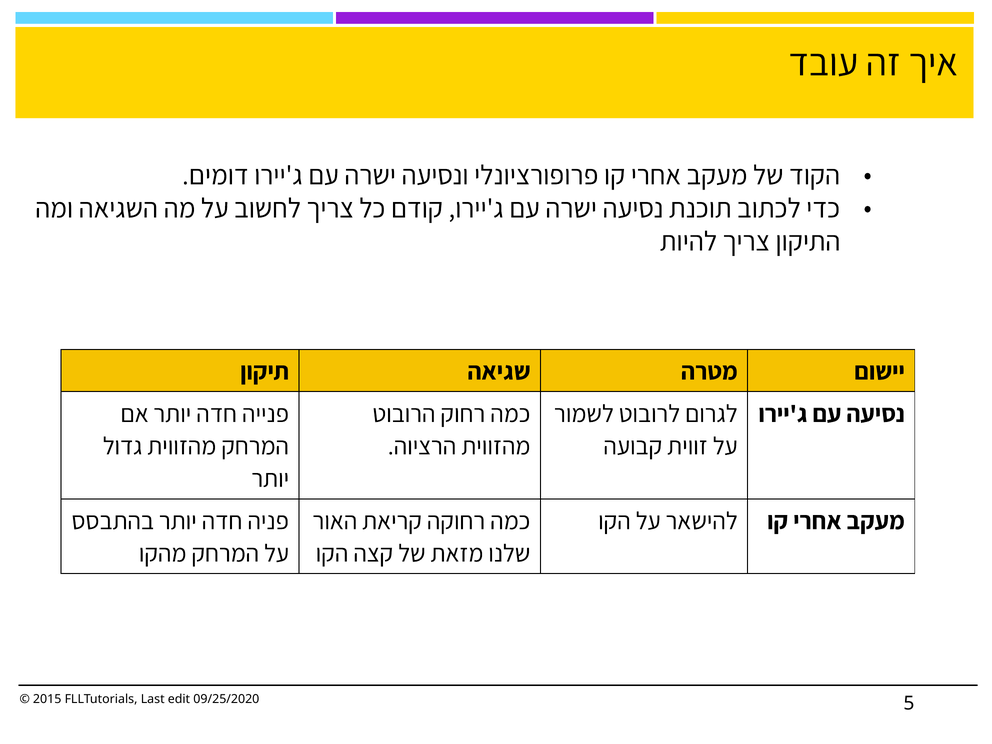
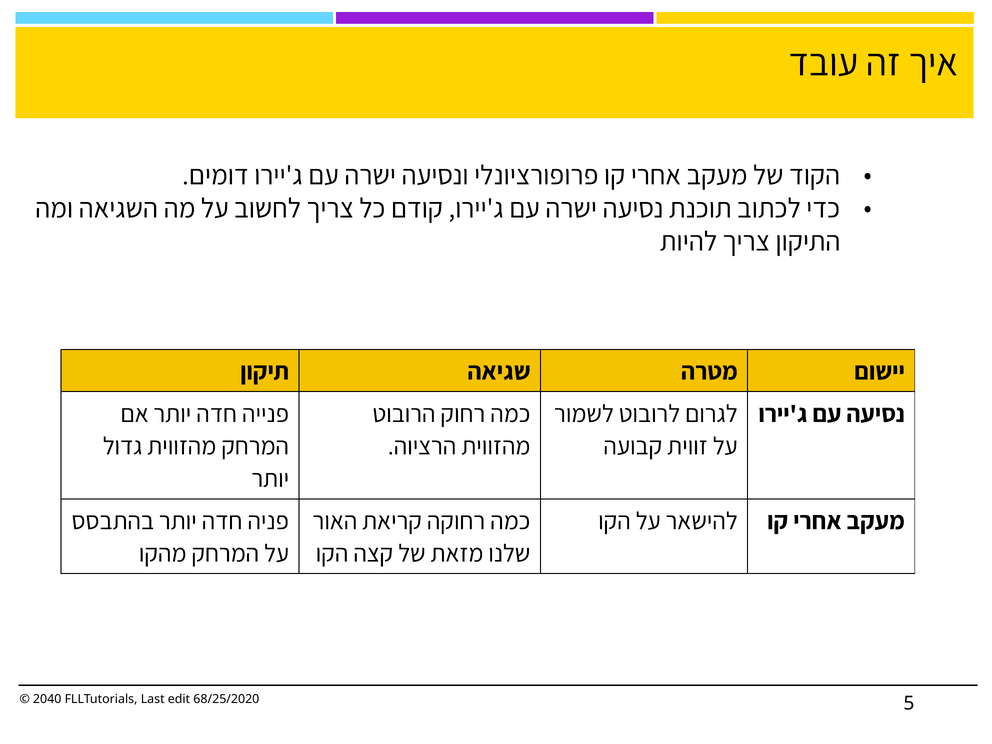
2015: 2015 -> 2040
09/25/2020: 09/25/2020 -> 68/25/2020
